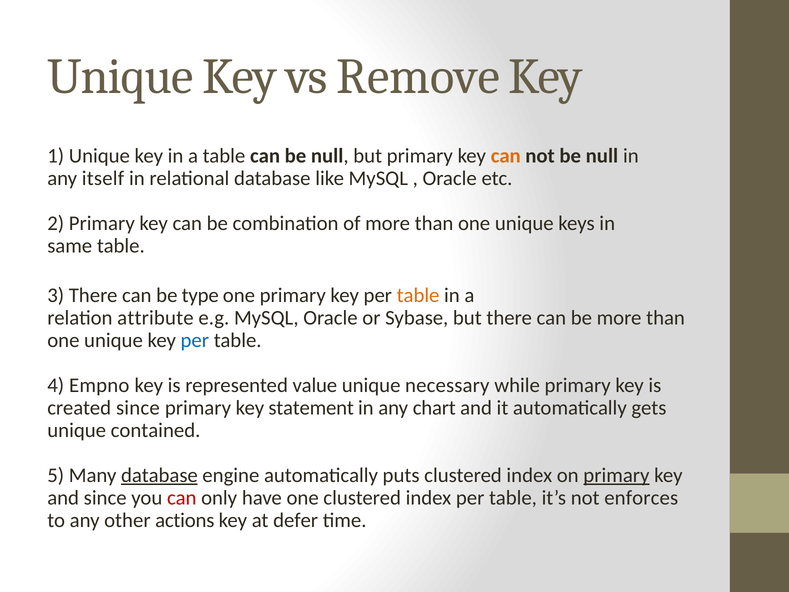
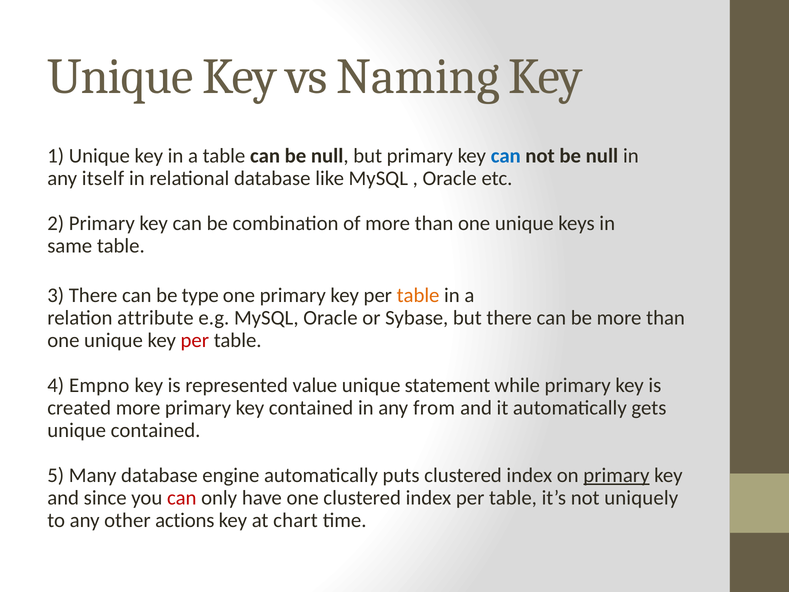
Remove: Remove -> Naming
can at (506, 156) colour: orange -> blue
per at (195, 340) colour: blue -> red
necessary: necessary -> statement
created since: since -> more
key statement: statement -> contained
chart: chart -> from
database at (159, 475) underline: present -> none
enforces: enforces -> uniquely
defer: defer -> chart
